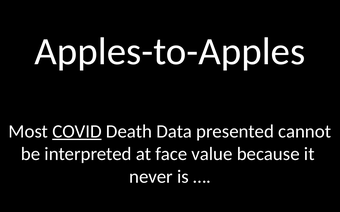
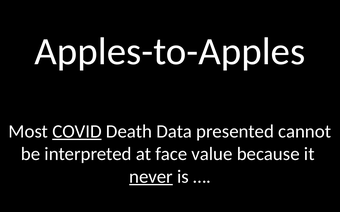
never underline: none -> present
